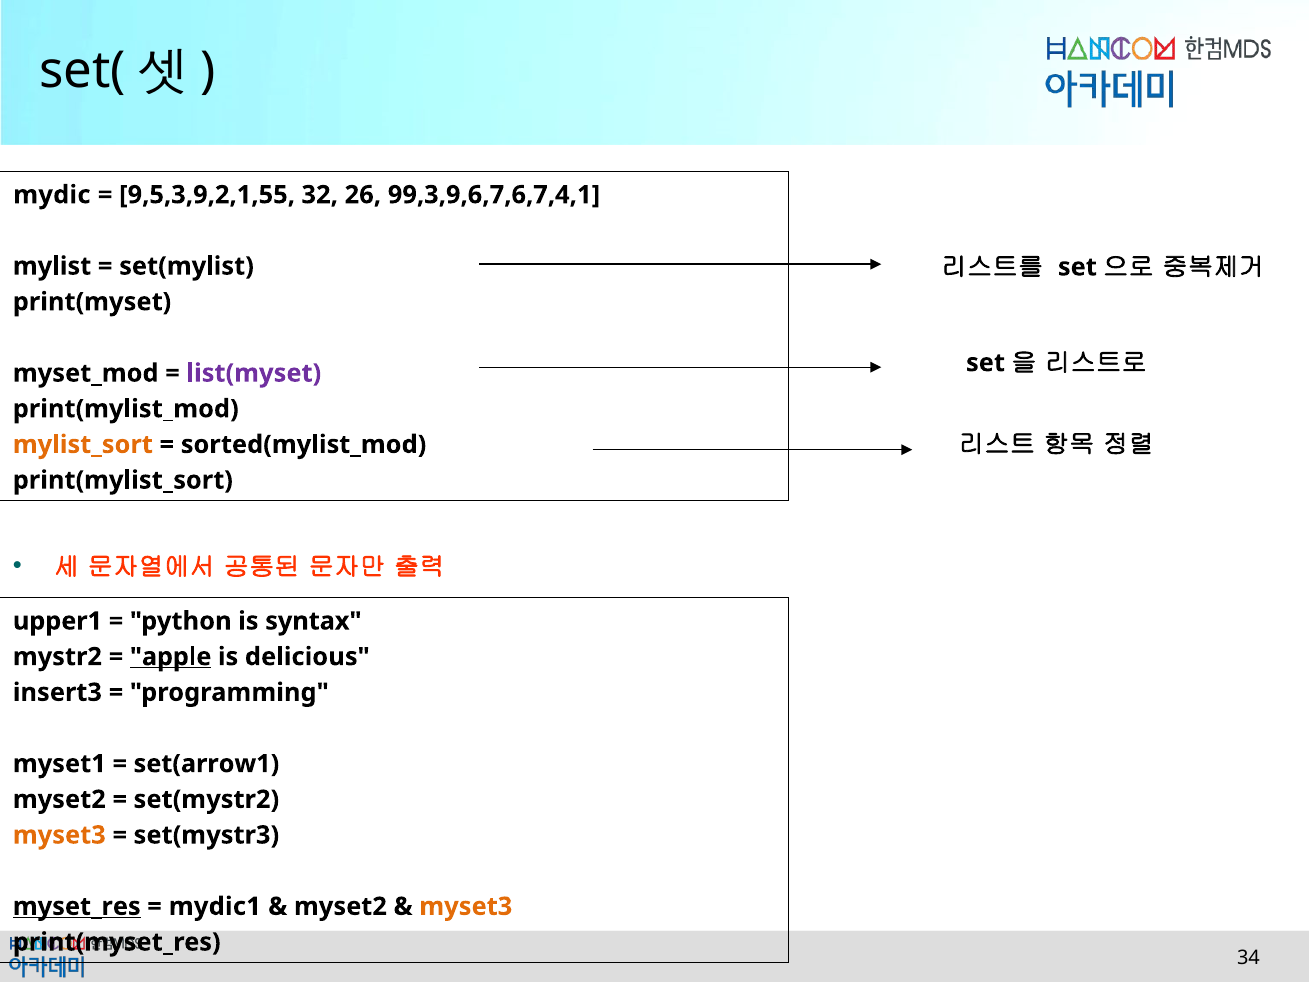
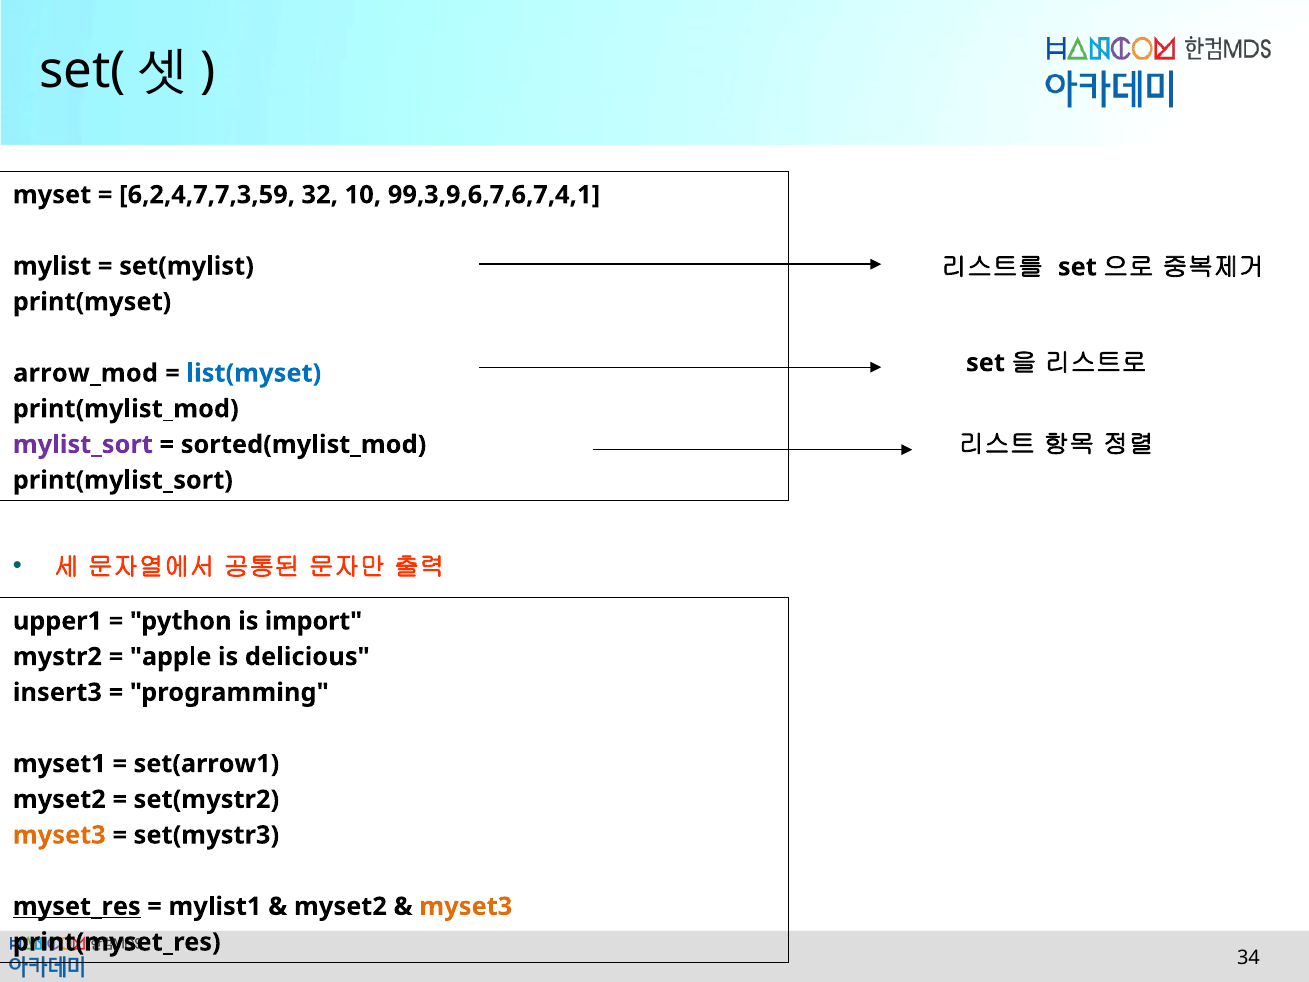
mydic: mydic -> myset
9,5,3,9,2,1,55: 9,5,3,9,2,1,55 -> 6,2,4,7,7,3,59
26: 26 -> 10
myset_mod: myset_mod -> arrow_mod
list(myset colour: purple -> blue
mylist_sort colour: orange -> purple
syntax: syntax -> import
apple underline: present -> none
mydic1: mydic1 -> mylist1
